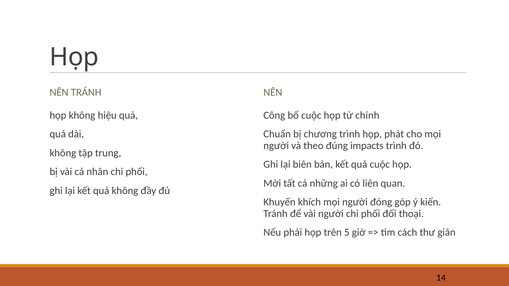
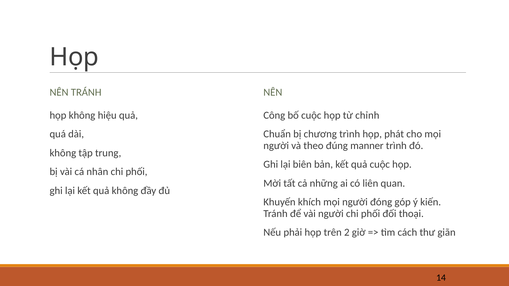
impacts: impacts -> manner
5: 5 -> 2
